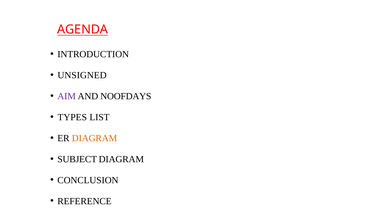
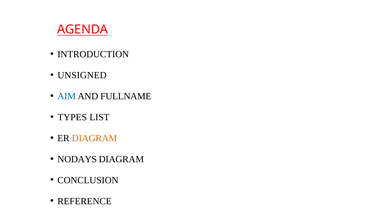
AIM colour: purple -> blue
NOOFDAYS: NOOFDAYS -> FULLNAME
SUBJECT: SUBJECT -> NODAYS
